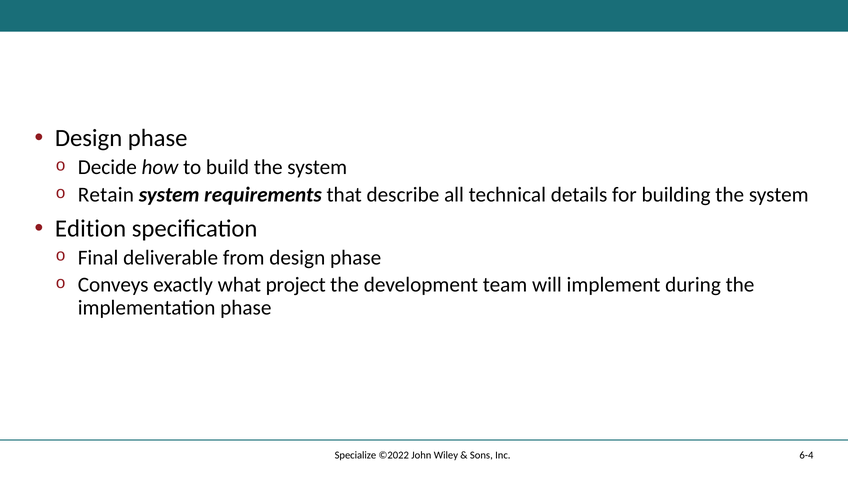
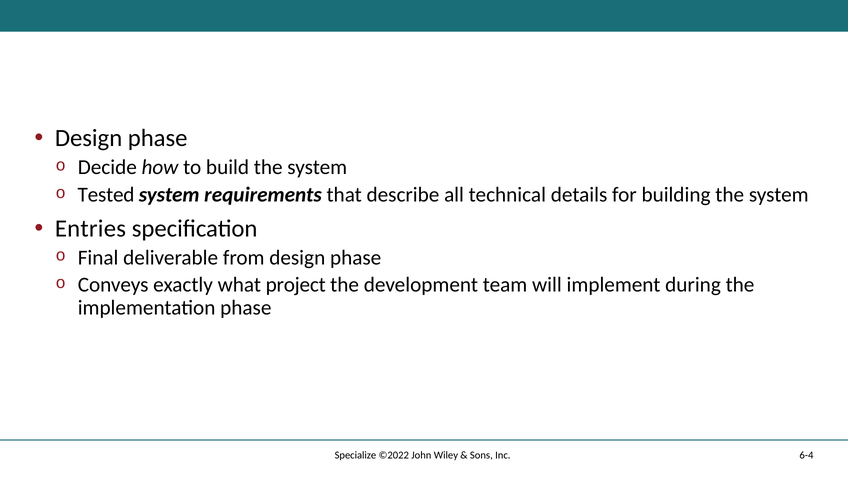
Retain: Retain -> Tested
Edition: Edition -> Entries
